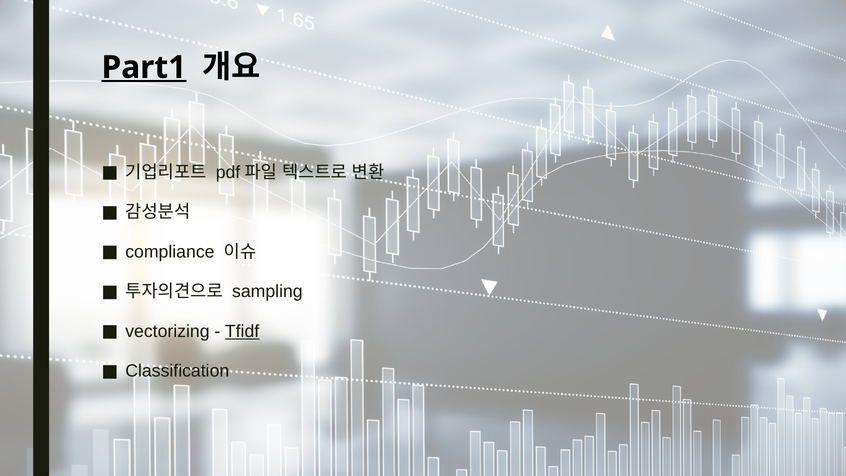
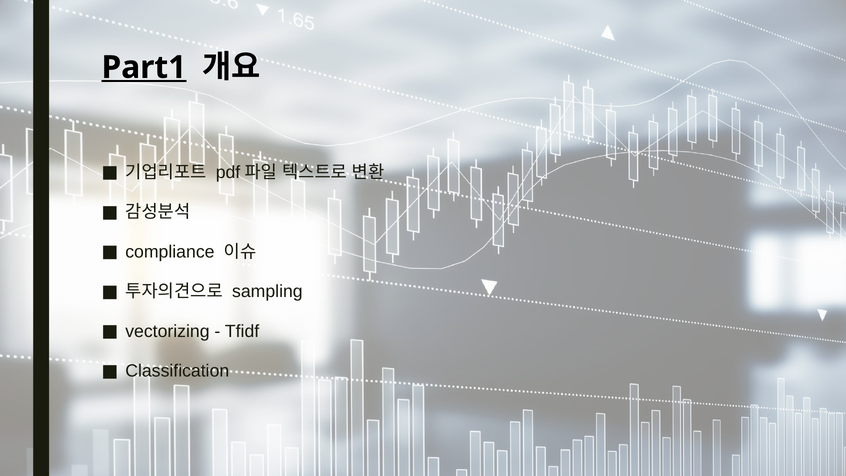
Tfidf underline: present -> none
